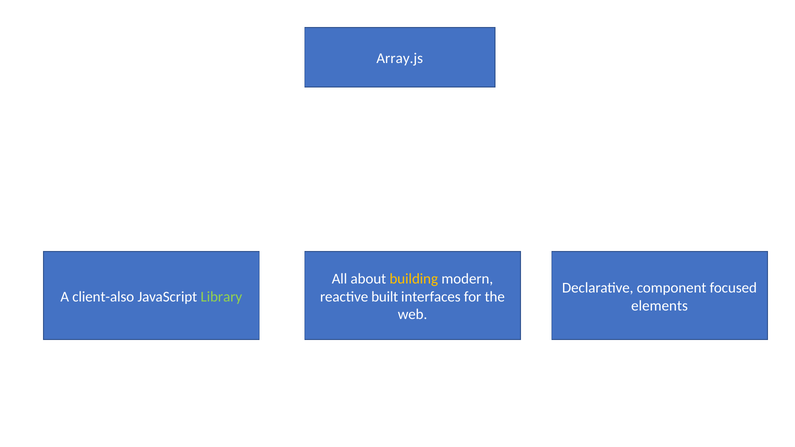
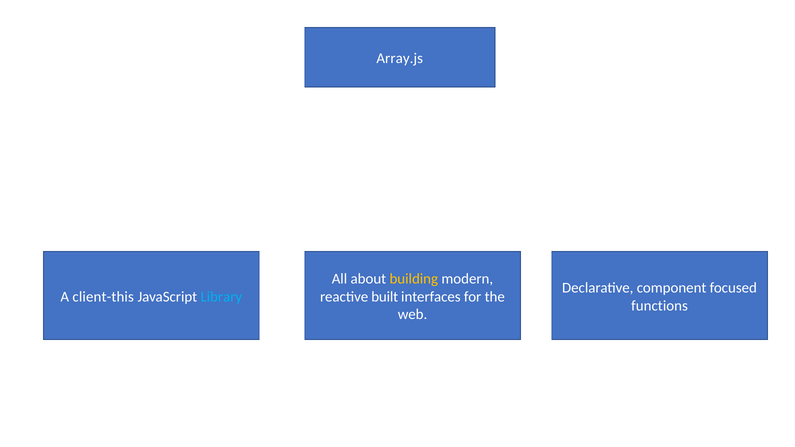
client-also: client-also -> client-this
Library colour: light green -> light blue
elements: elements -> functions
